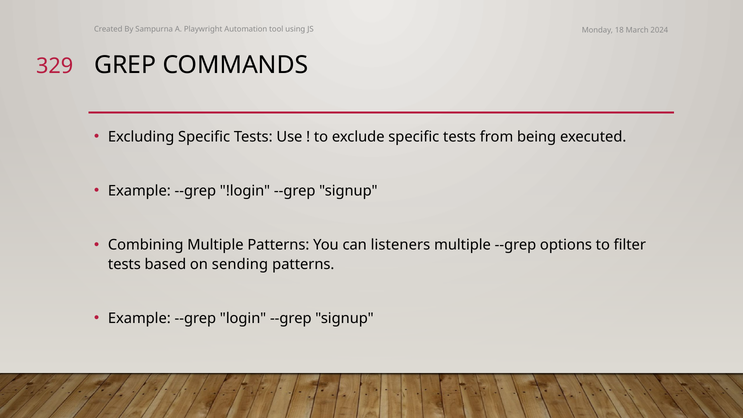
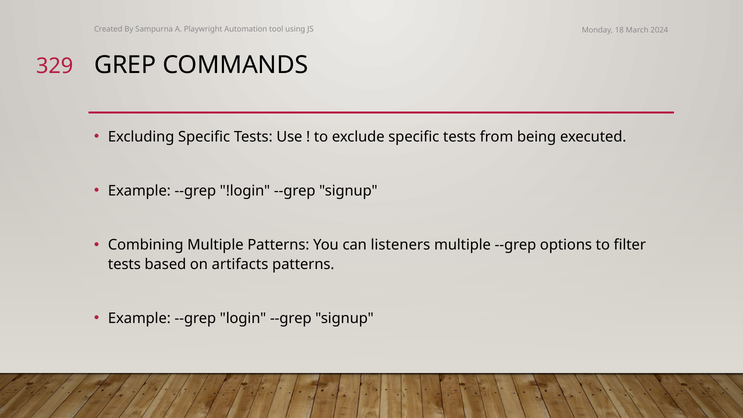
sending: sending -> artifacts
